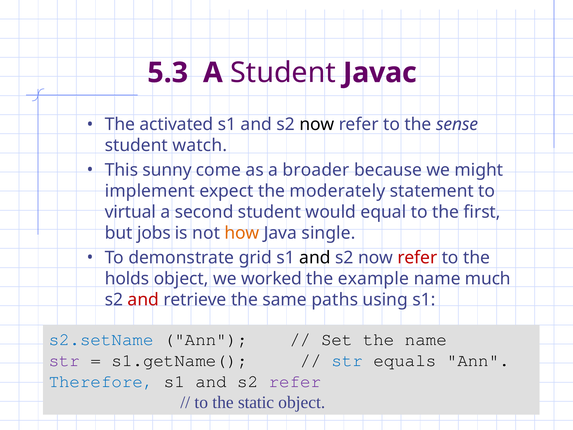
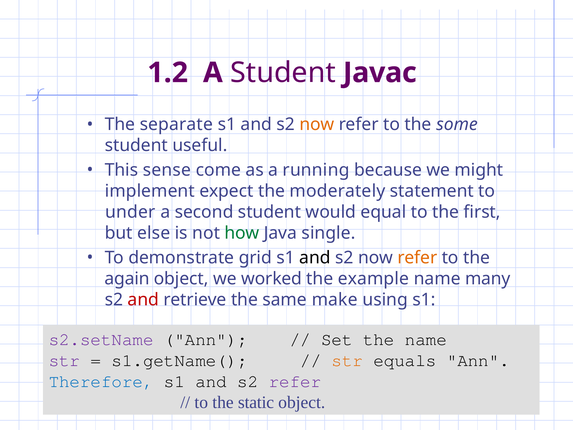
5.3: 5.3 -> 1.2
activated: activated -> separate
now at (317, 124) colour: black -> orange
sense: sense -> some
watch: watch -> useful
sunny: sunny -> sense
broader: broader -> running
virtual: virtual -> under
jobs: jobs -> else
how colour: orange -> green
refer at (417, 257) colour: red -> orange
holds: holds -> again
much: much -> many
paths: paths -> make
s2.setName colour: blue -> purple
str at (347, 360) colour: blue -> orange
